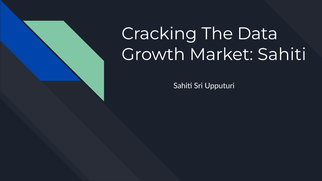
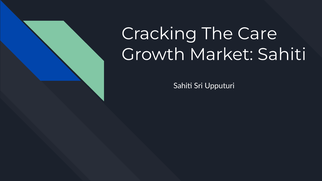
Data: Data -> Care
